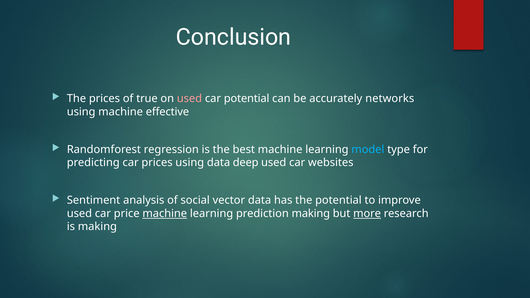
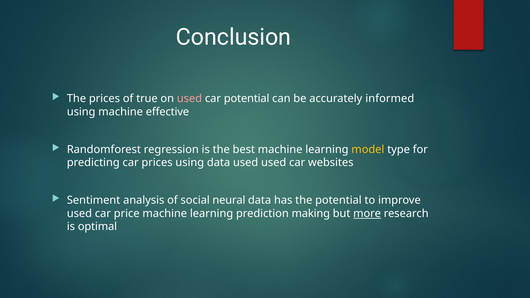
networks: networks -> informed
model colour: light blue -> yellow
data deep: deep -> used
vector: vector -> neural
machine at (165, 214) underline: present -> none
is making: making -> optimal
